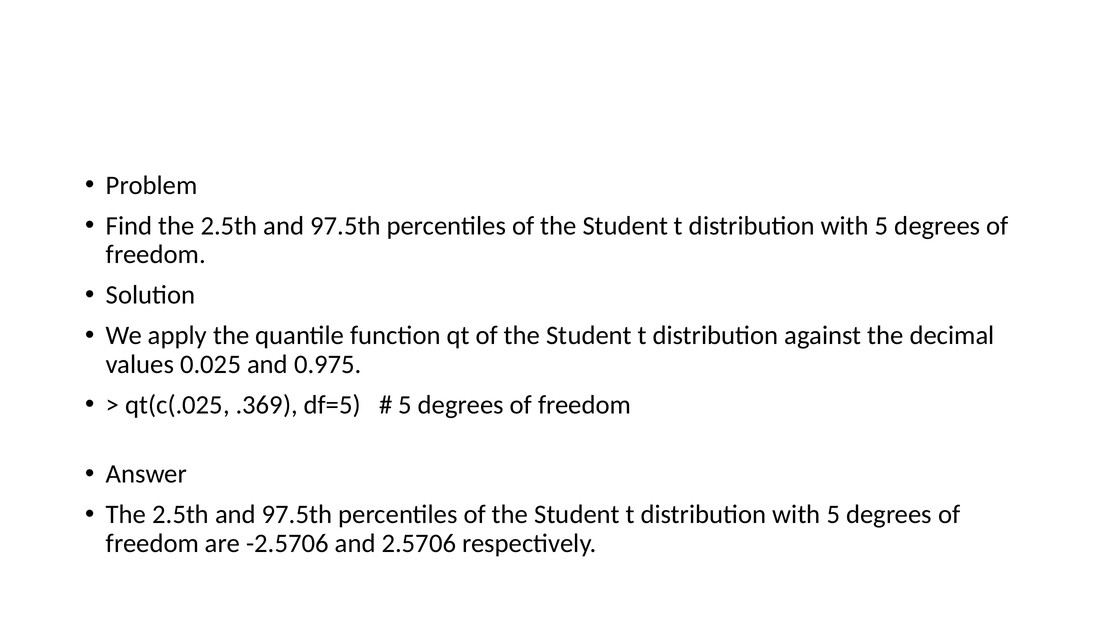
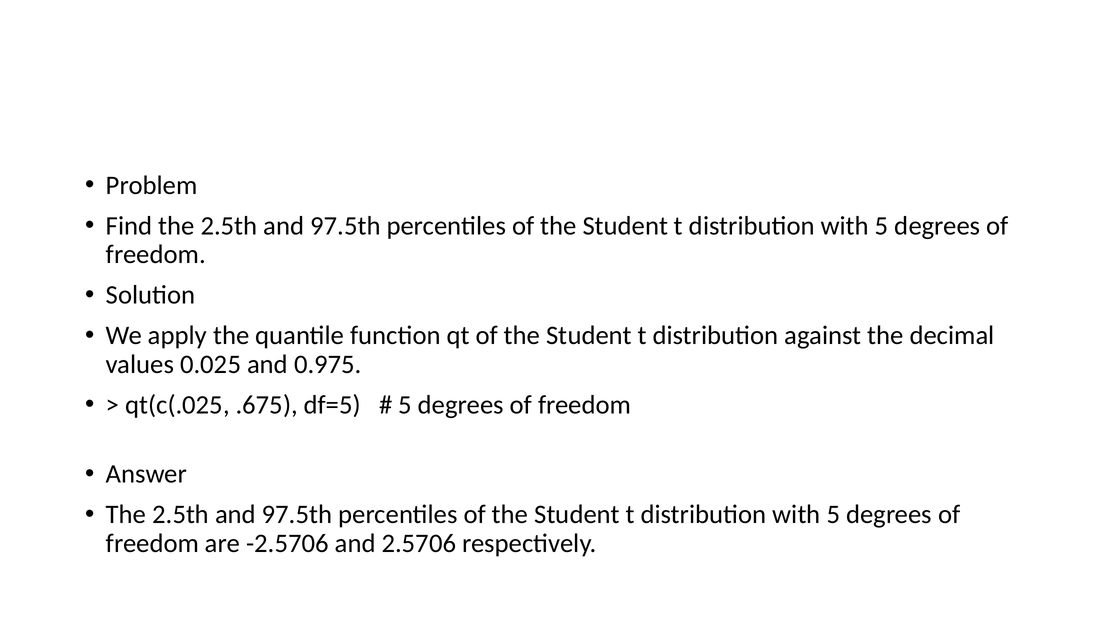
.369: .369 -> .675
